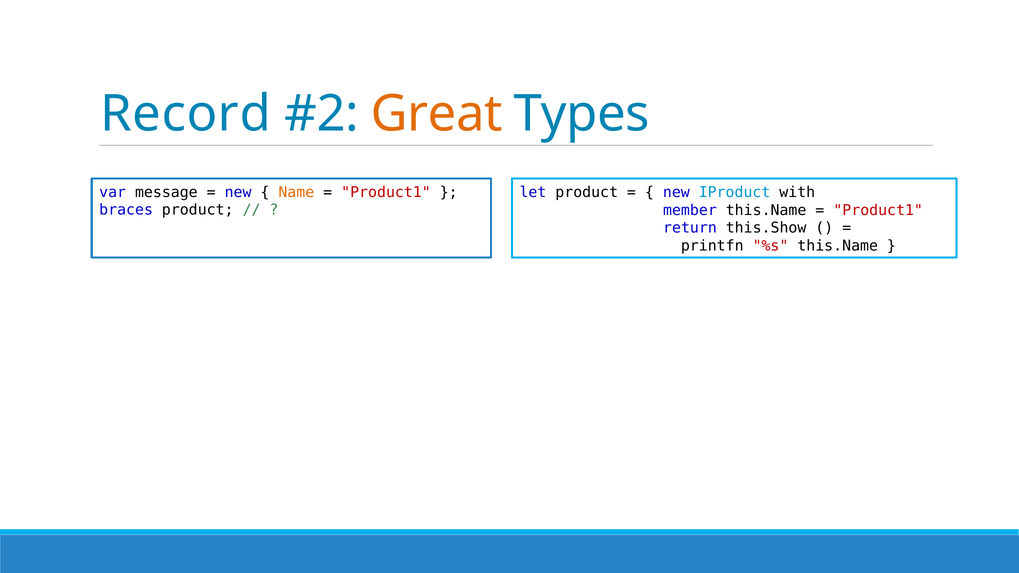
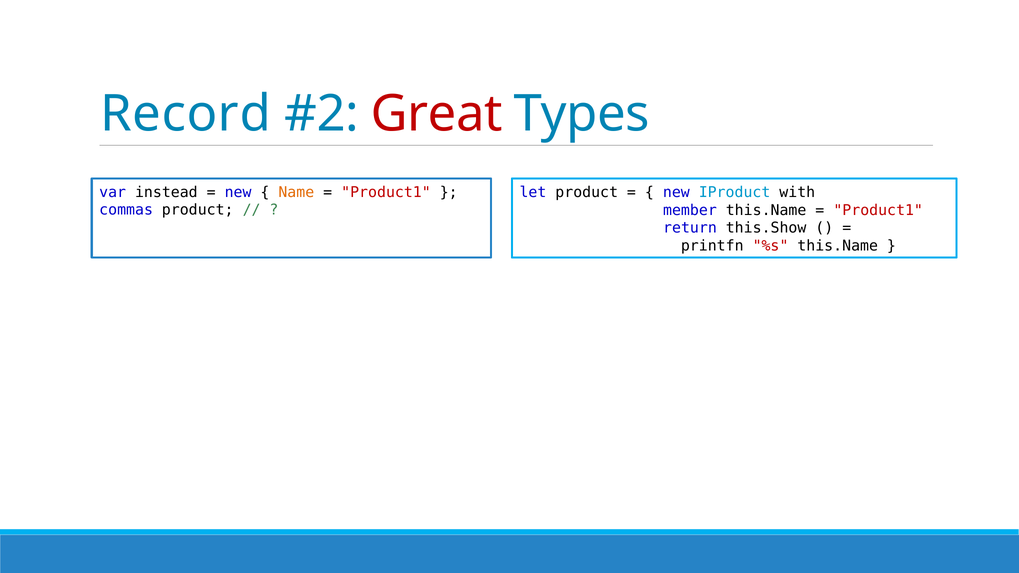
Great colour: orange -> red
message: message -> instead
braces: braces -> commas
